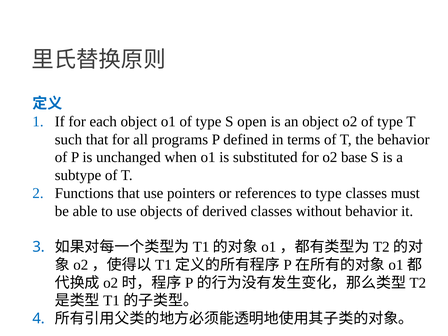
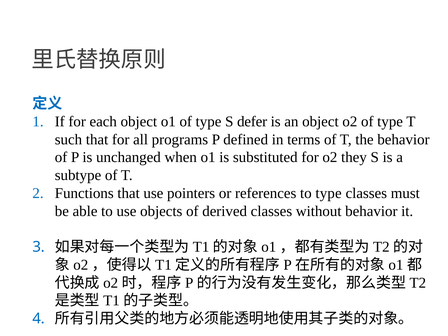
open: open -> defer
base: base -> they
